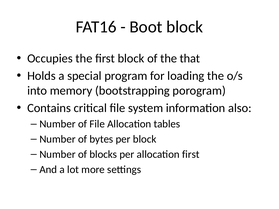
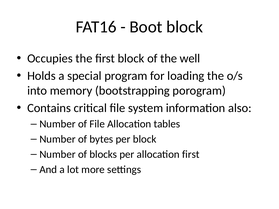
that: that -> well
